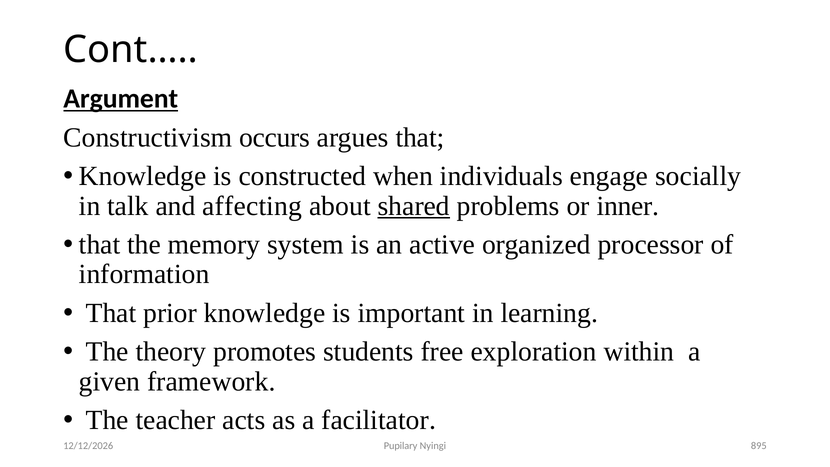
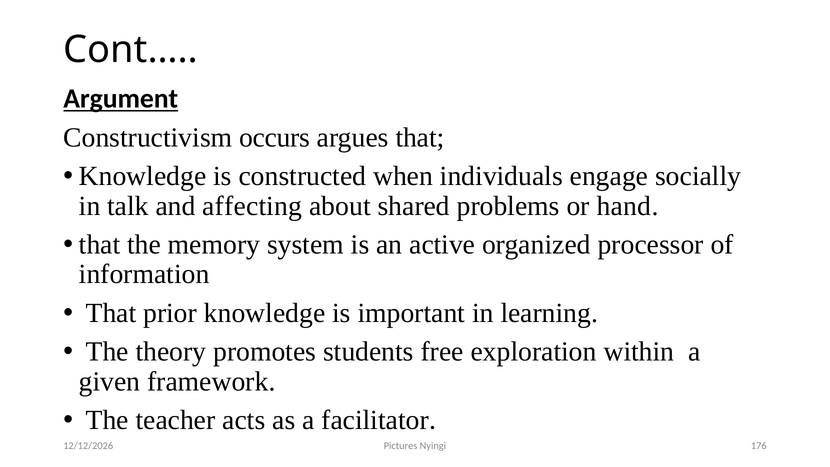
shared underline: present -> none
inner: inner -> hand
Pupilary: Pupilary -> Pictures
895: 895 -> 176
